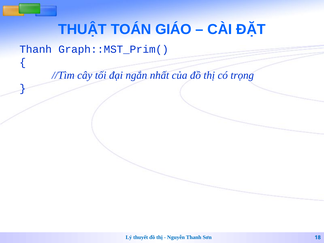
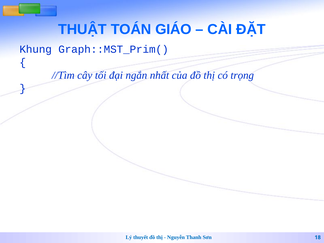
Thanh at (36, 49): Thanh -> Khung
